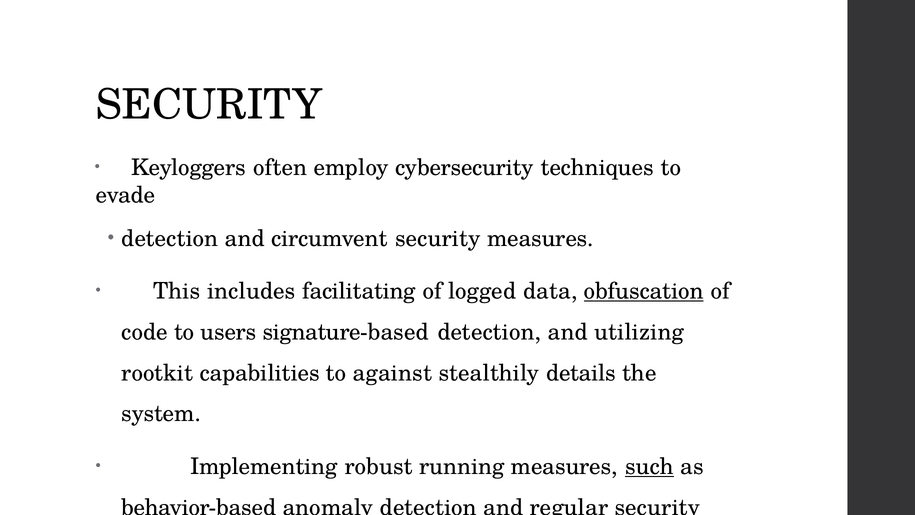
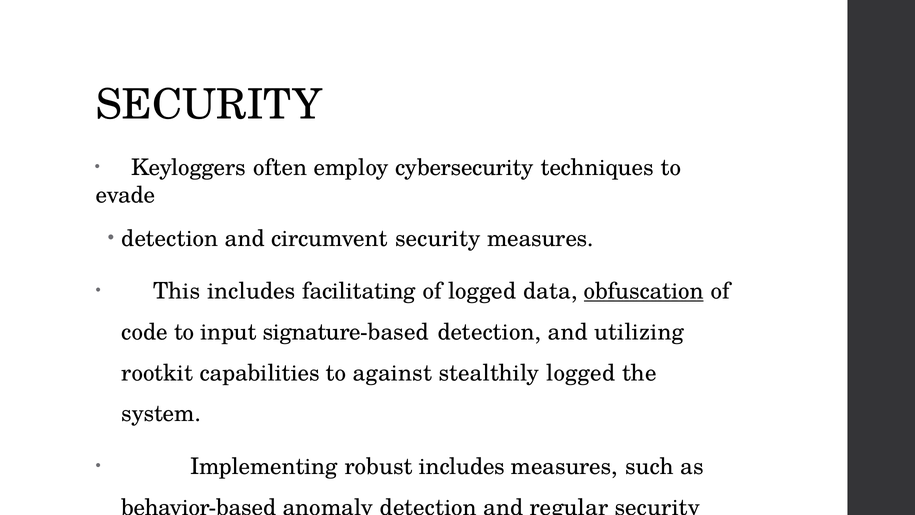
users: users -> input
stealthily details: details -> logged
robust running: running -> includes
such underline: present -> none
